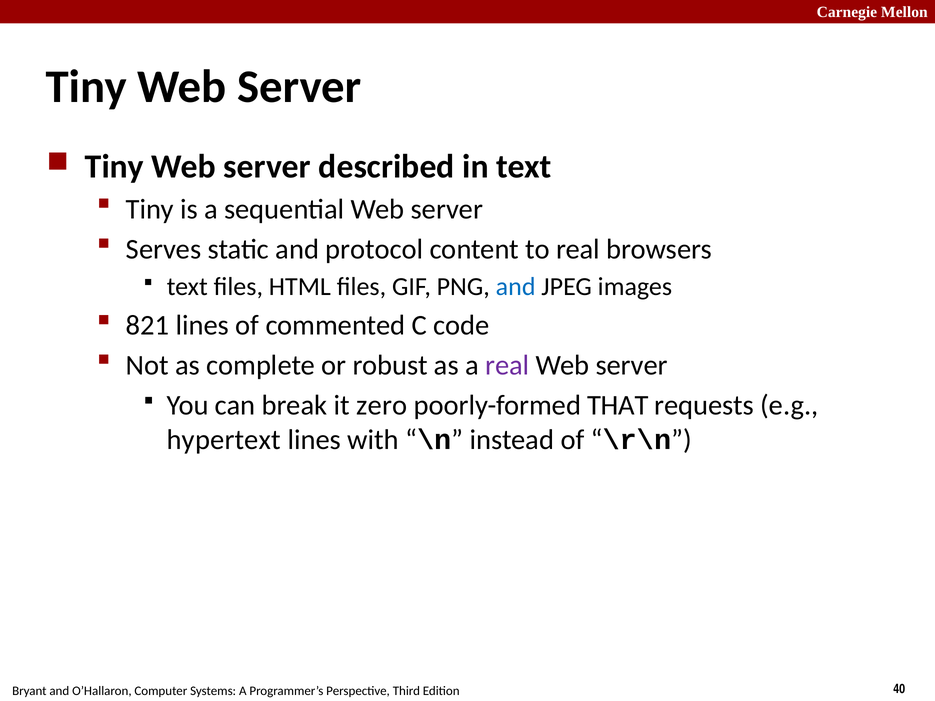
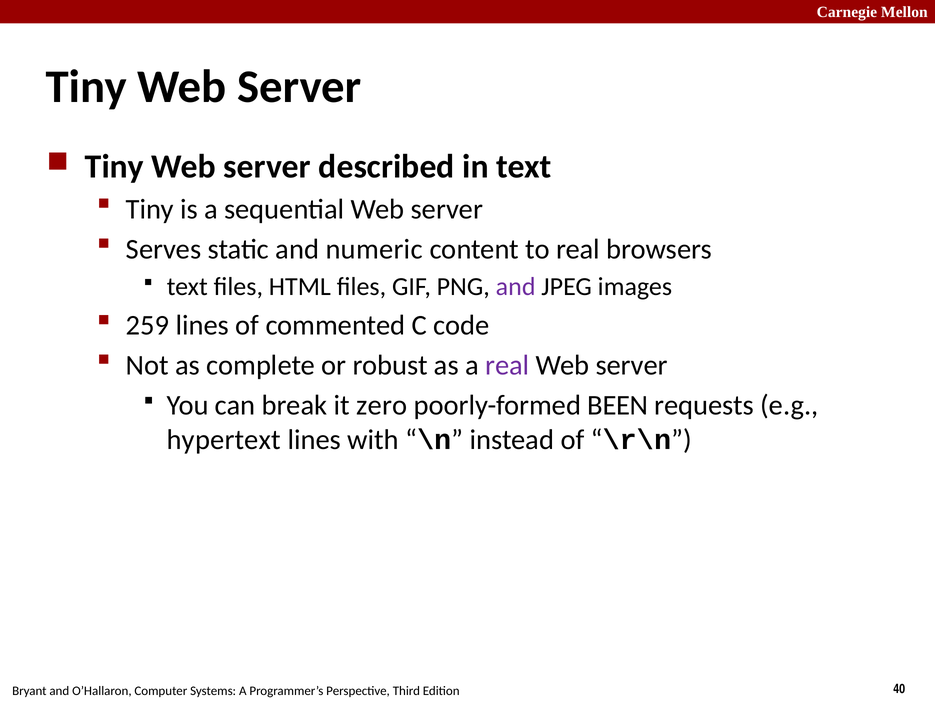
protocol: protocol -> numeric
and at (516, 287) colour: blue -> purple
821: 821 -> 259
THAT: THAT -> BEEN
